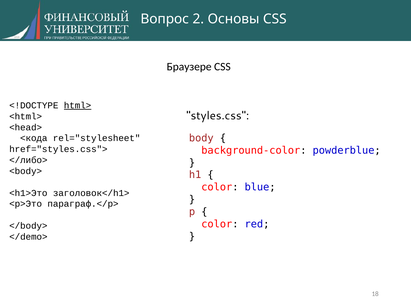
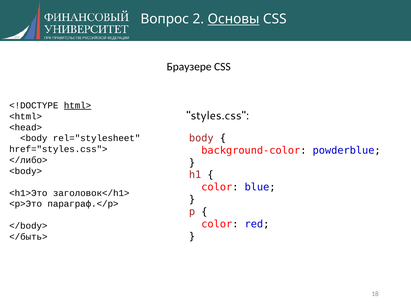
Основы underline: none -> present
<кода: <кода -> <body
</demo>: </demo> -> </быть>
